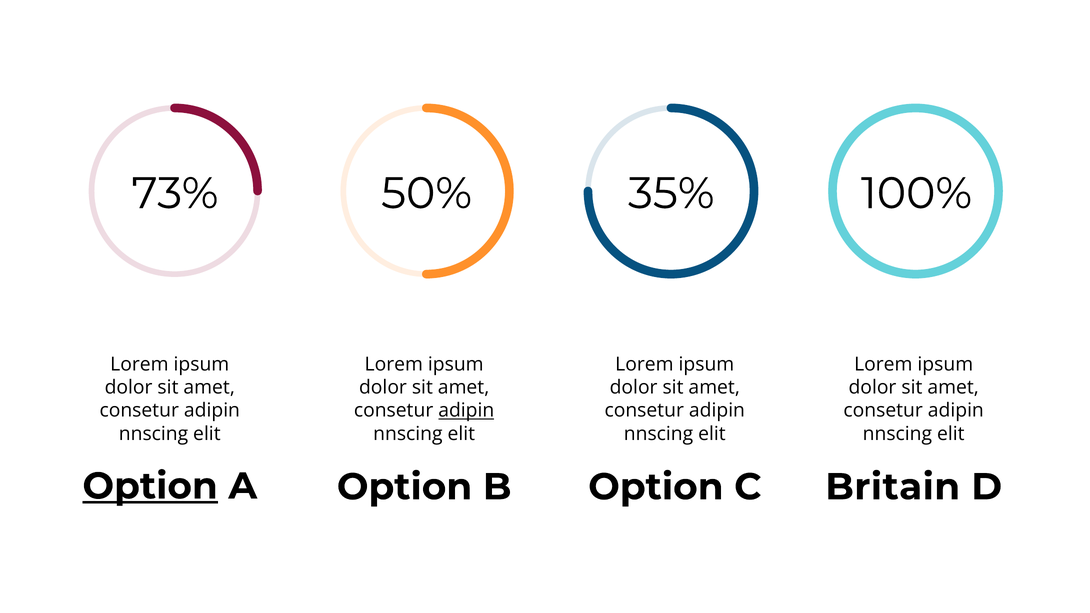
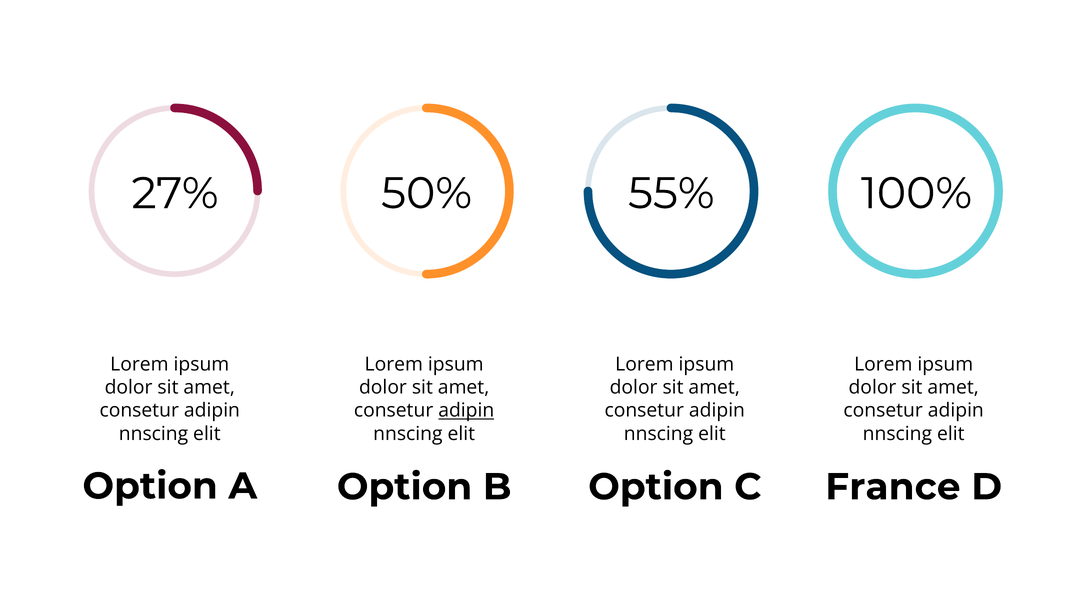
73%: 73% -> 27%
35%: 35% -> 55%
Option at (150, 486) underline: present -> none
Britain: Britain -> France
